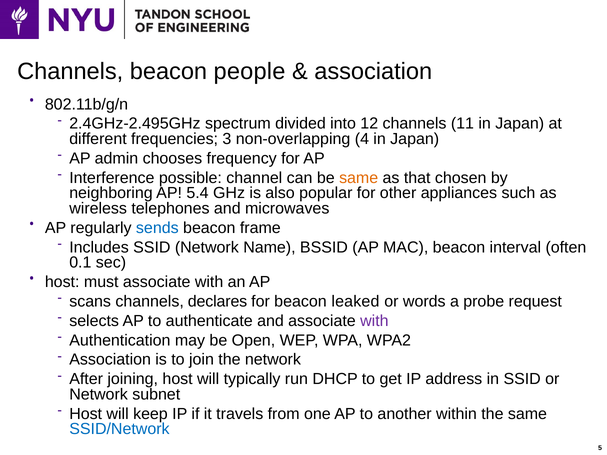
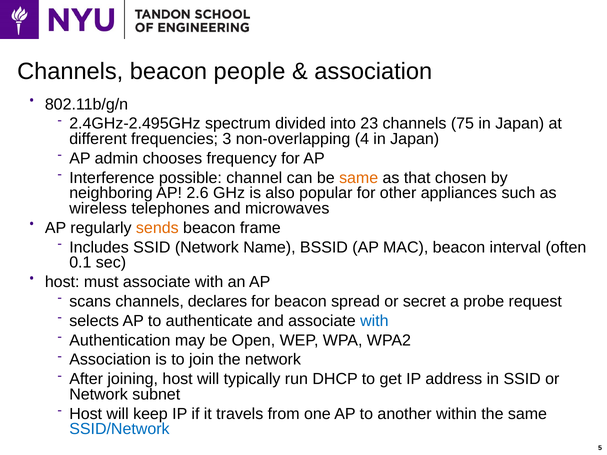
12: 12 -> 23
11: 11 -> 75
5.4: 5.4 -> 2.6
sends colour: blue -> orange
leaked: leaked -> spread
words: words -> secret
with at (374, 321) colour: purple -> blue
